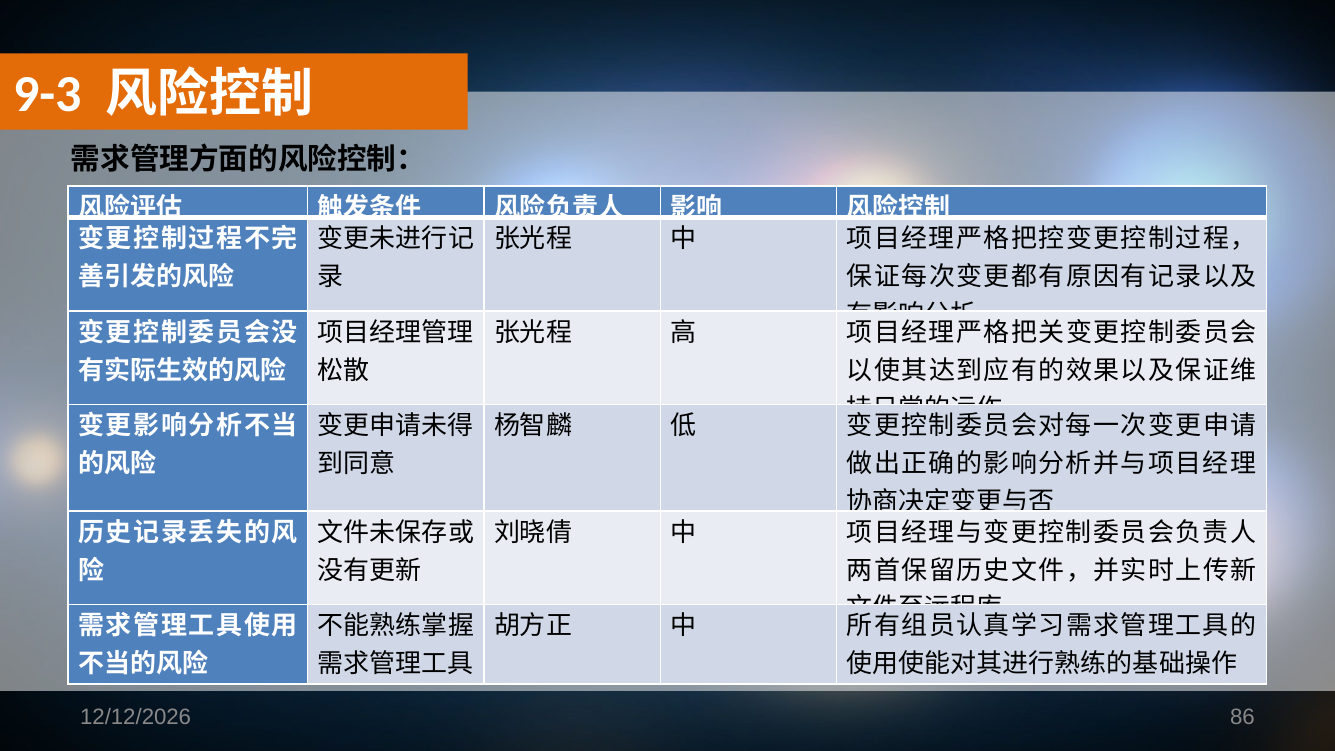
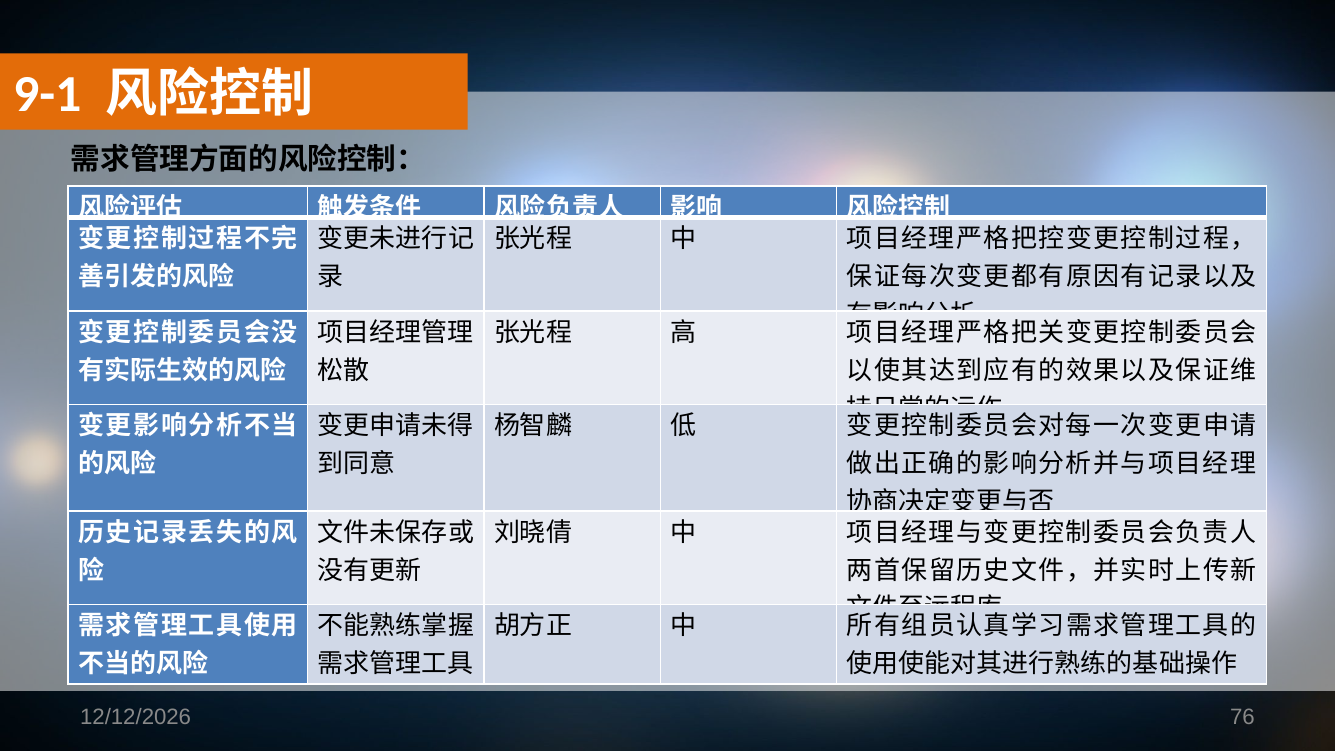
9-3: 9-3 -> 9-1
86: 86 -> 76
